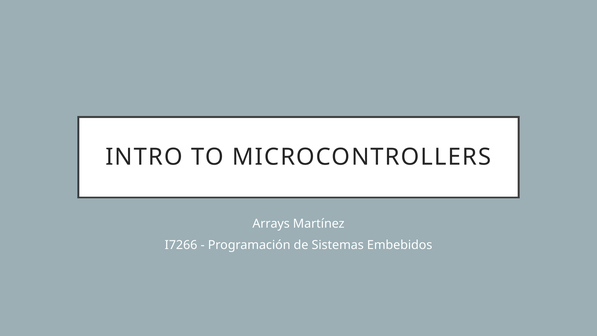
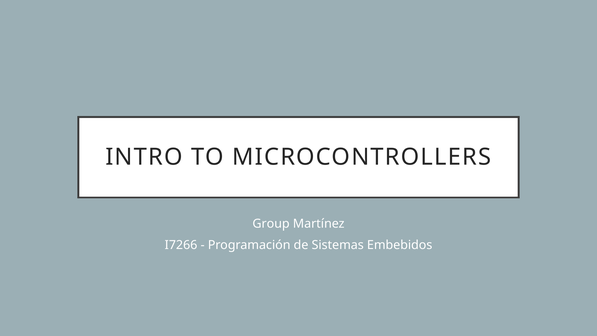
Arrays: Arrays -> Group
